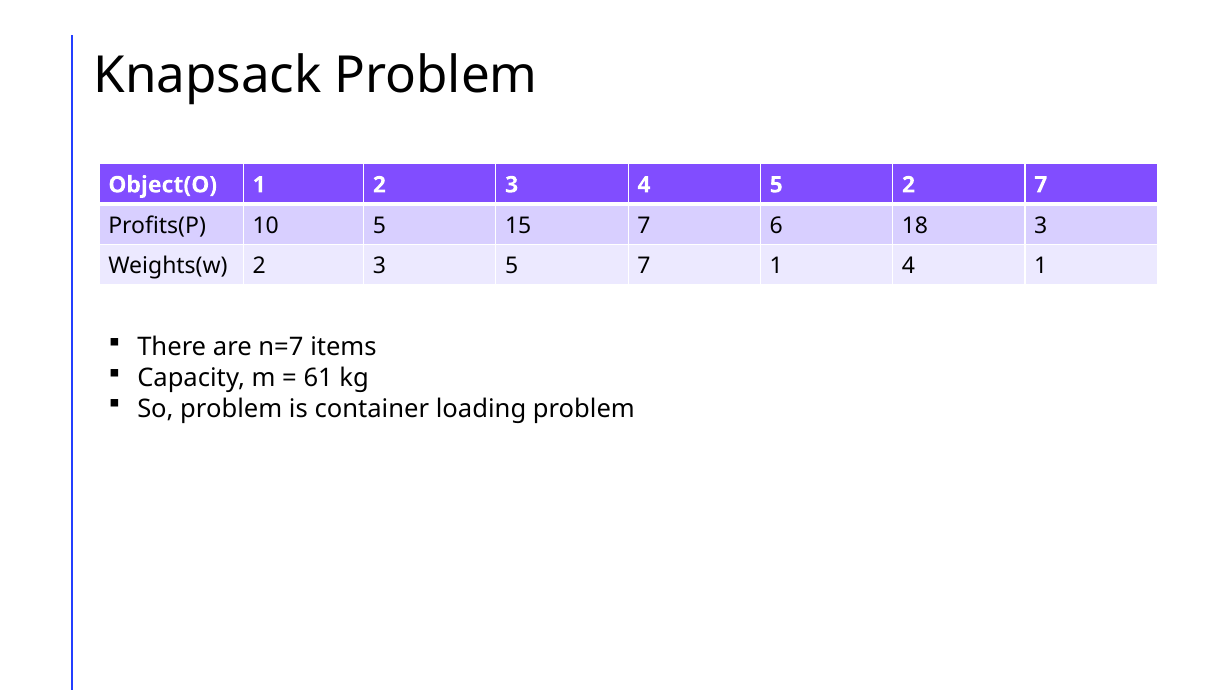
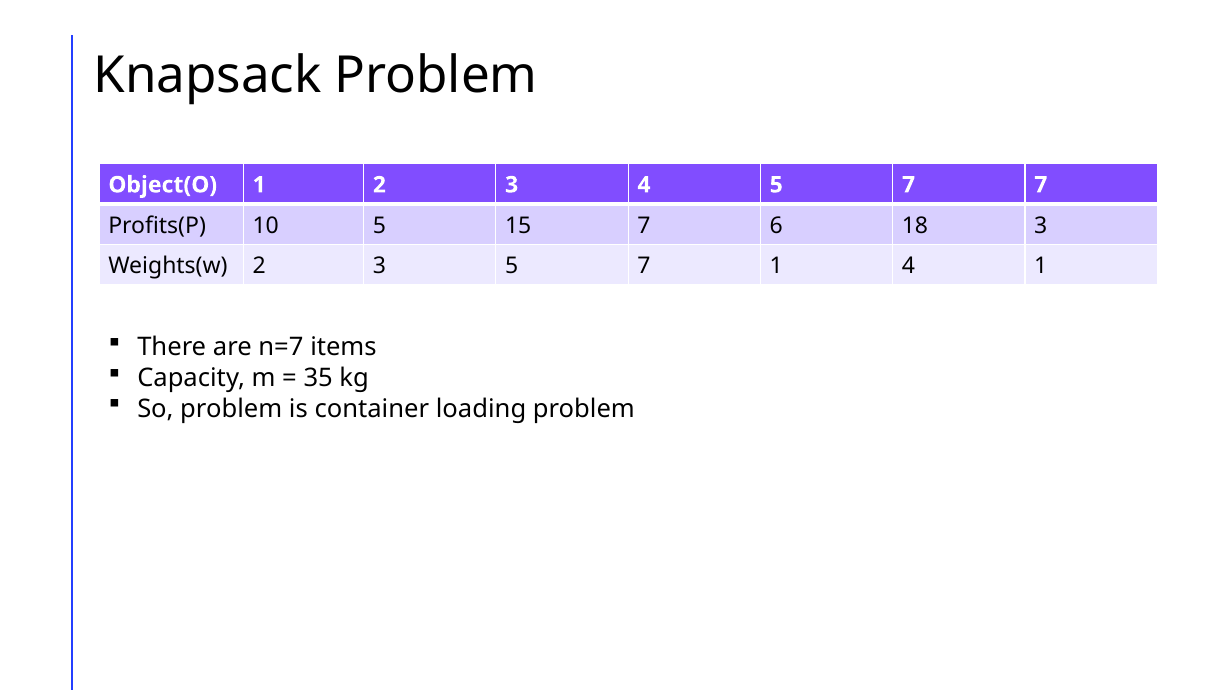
4 5 2: 2 -> 7
61: 61 -> 35
